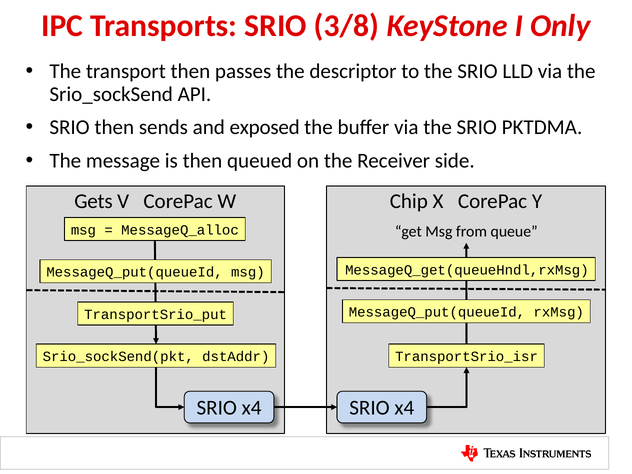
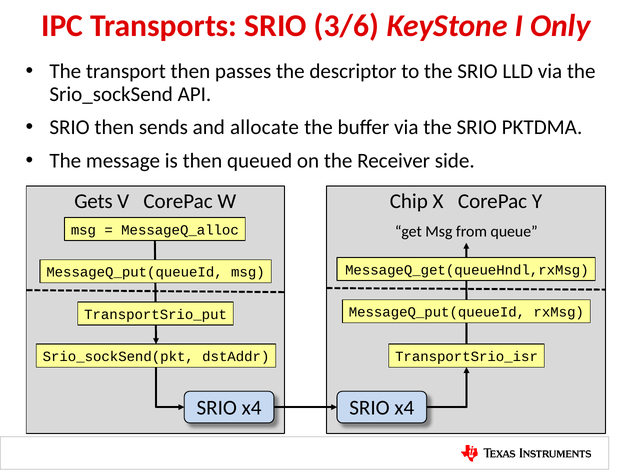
3/8: 3/8 -> 3/6
exposed: exposed -> allocate
